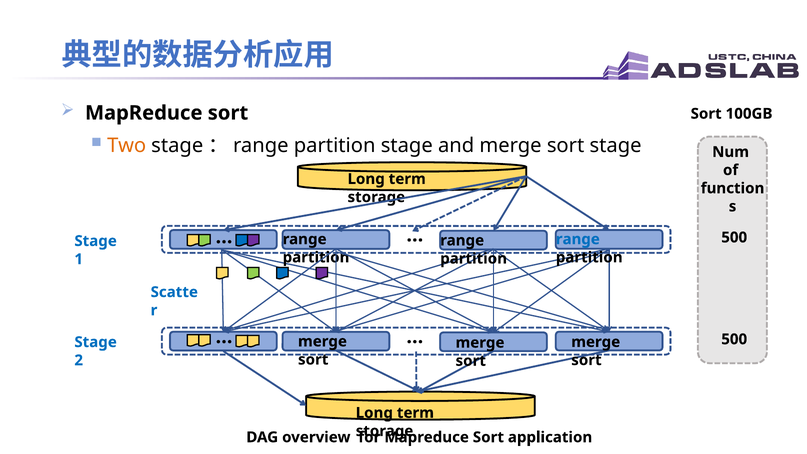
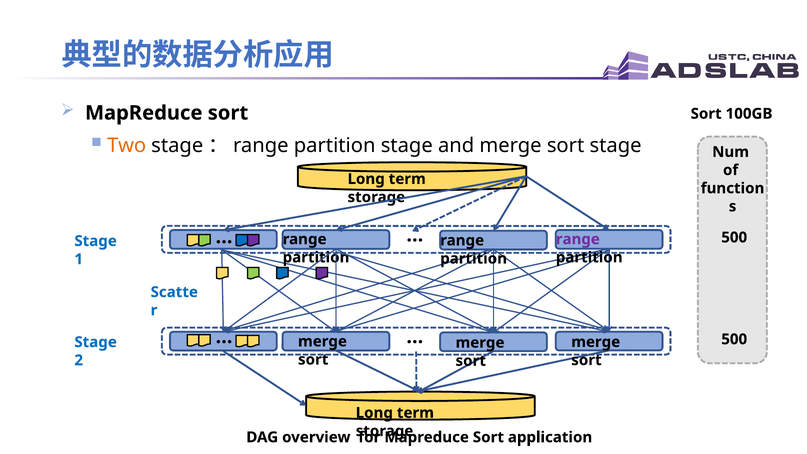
range at (578, 239) colour: blue -> purple
